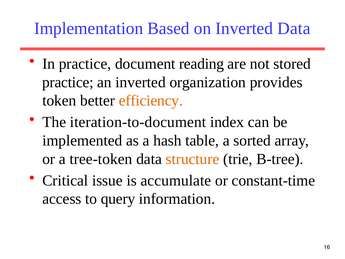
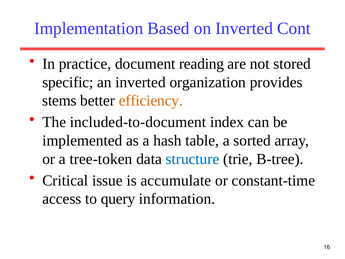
Inverted Data: Data -> Cont
practice at (68, 82): practice -> specific
token: token -> stems
iteration-to-document: iteration-to-document -> included-to-document
structure colour: orange -> blue
